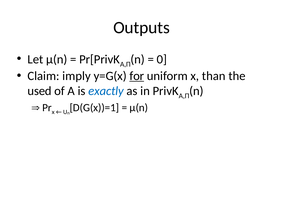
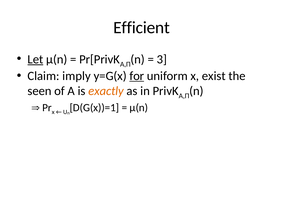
Outputs: Outputs -> Efficient
Let underline: none -> present
0: 0 -> 3
than: than -> exist
used: used -> seen
exactly colour: blue -> orange
